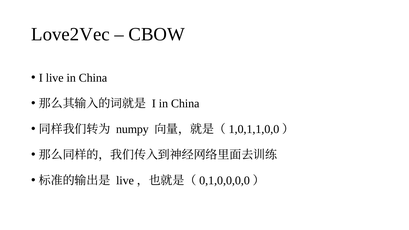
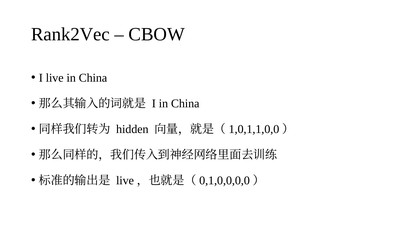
Love2Vec: Love2Vec -> Rank2Vec
numpy: numpy -> hidden
